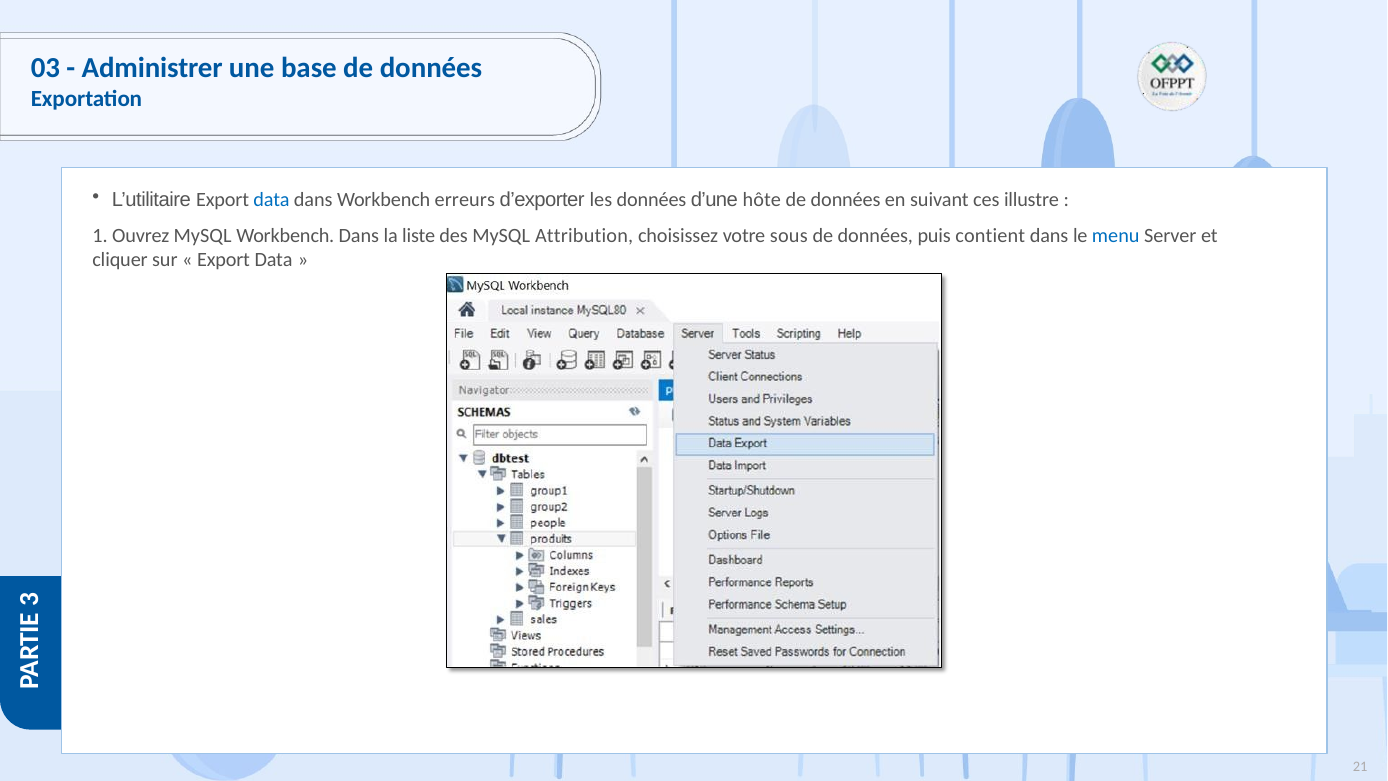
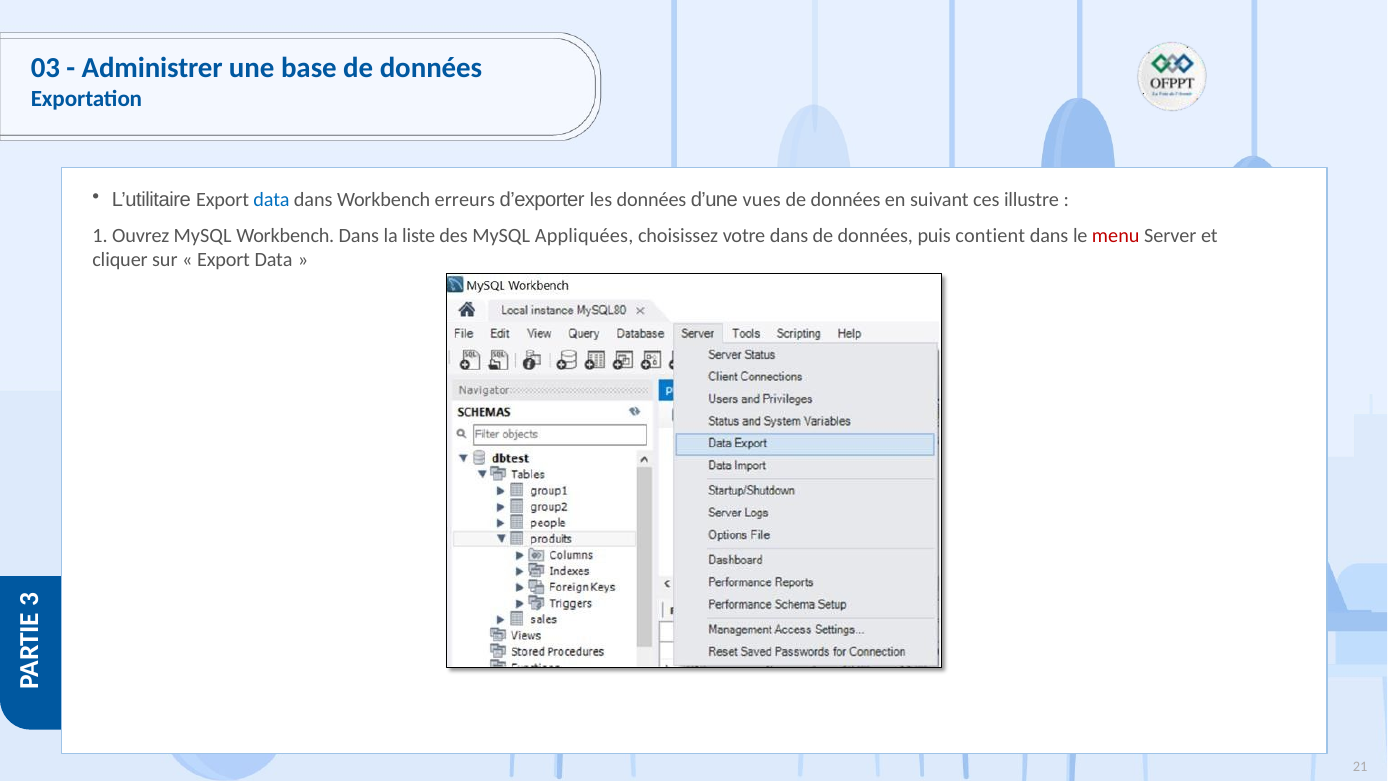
hôte: hôte -> vues
Attribution: Attribution -> Appliquées
votre sous: sous -> dans
menu colour: blue -> red
